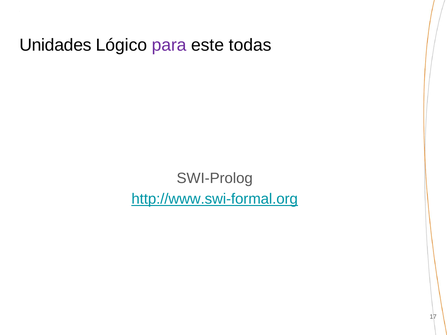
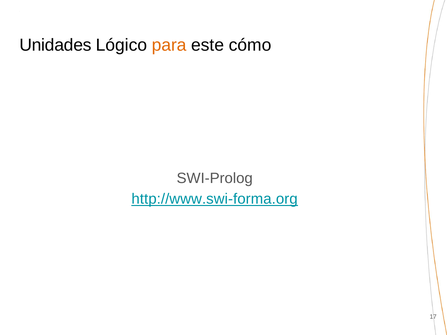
para colour: purple -> orange
todas: todas -> cómo
http://www.swi-formal.org: http://www.swi-formal.org -> http://www.swi-forma.org
